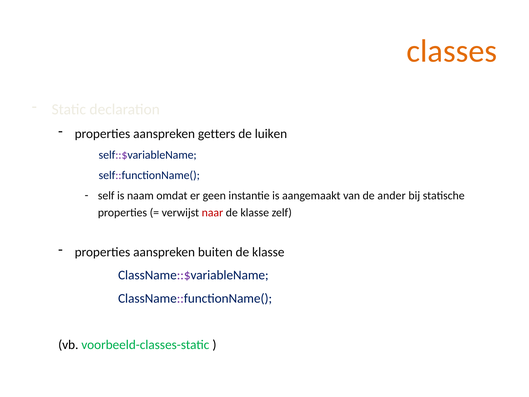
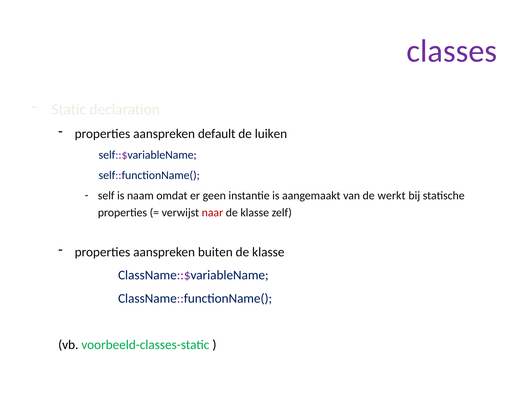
classes colour: orange -> purple
getters: getters -> default
ander: ander -> werkt
